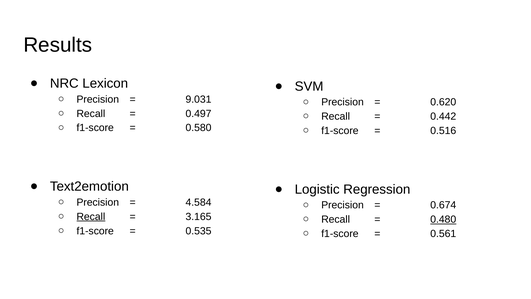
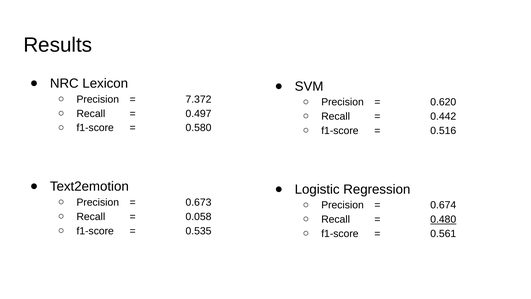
9.031: 9.031 -> 7.372
4.584: 4.584 -> 0.673
Recall at (91, 216) underline: present -> none
3.165: 3.165 -> 0.058
